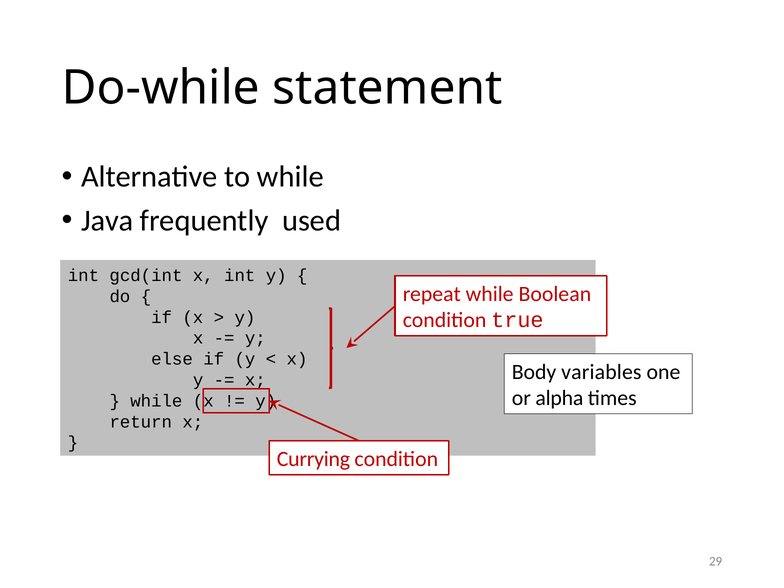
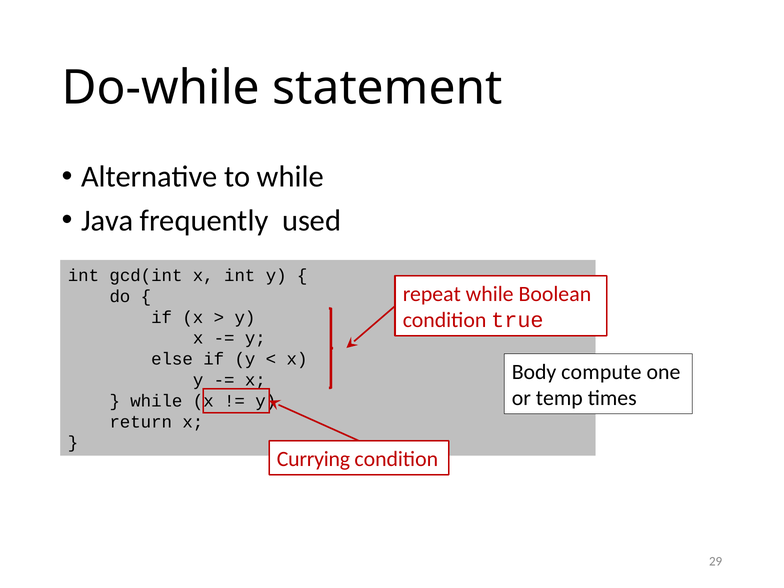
variables: variables -> compute
alpha: alpha -> temp
